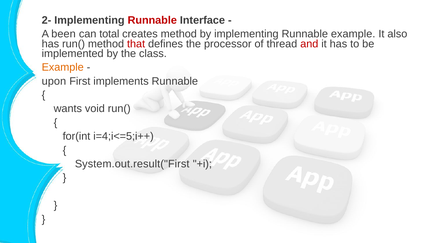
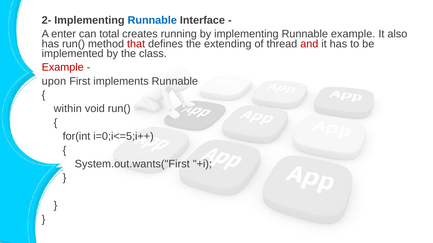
Runnable at (152, 20) colour: red -> blue
been: been -> enter
creates method: method -> running
processor: processor -> extending
Example at (63, 67) colour: orange -> red
wants: wants -> within
i=4;i<=5;i++: i=4;i<=5;i++ -> i=0;i<=5;i++
System.out.result("First: System.out.result("First -> System.out.wants("First
